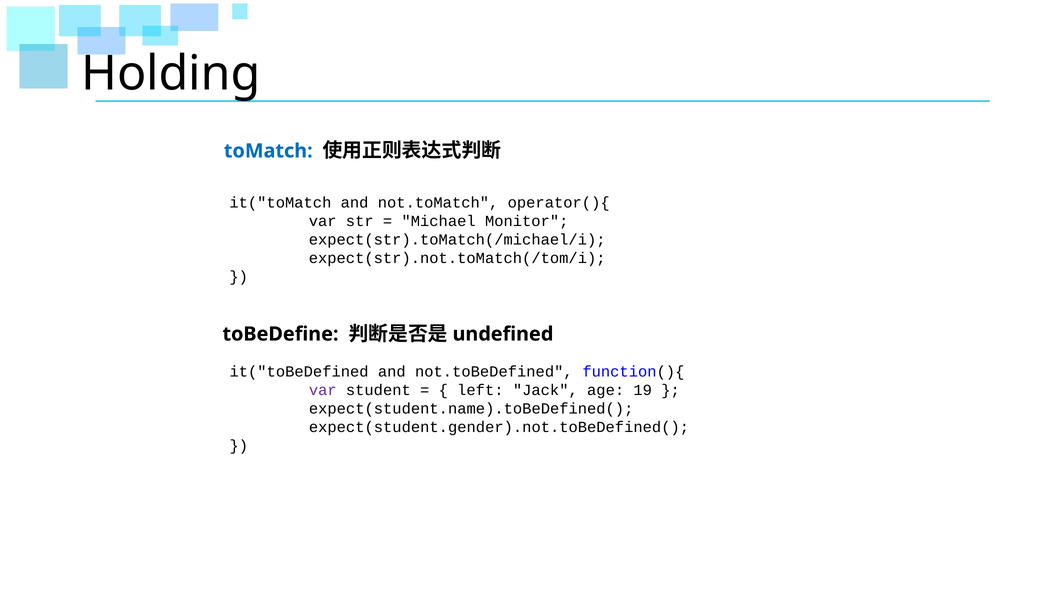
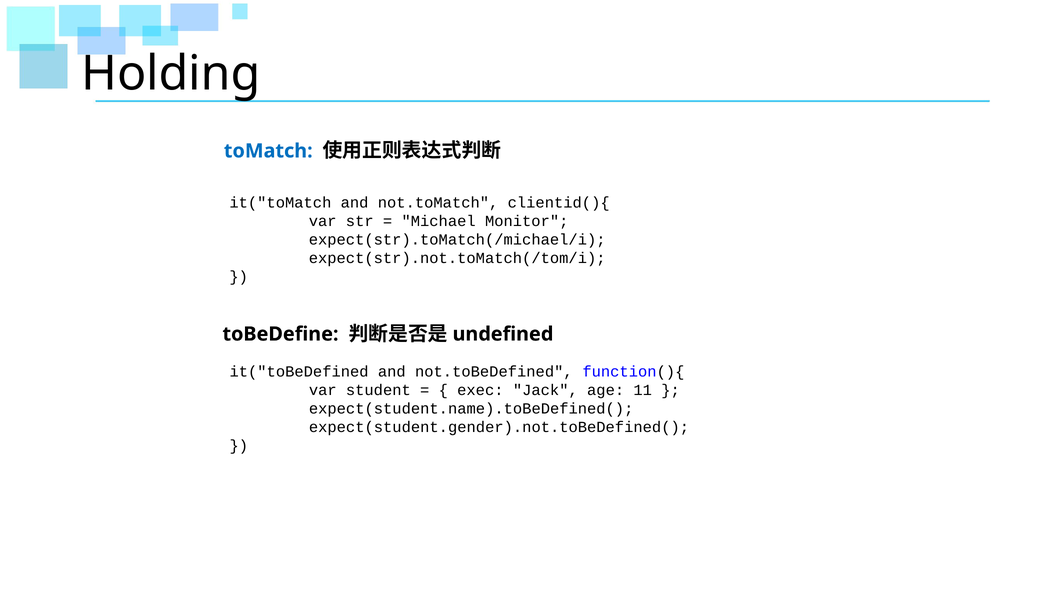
operator(){: operator(){ -> clientid(){
var at (323, 390) colour: purple -> black
left: left -> exec
19: 19 -> 11
